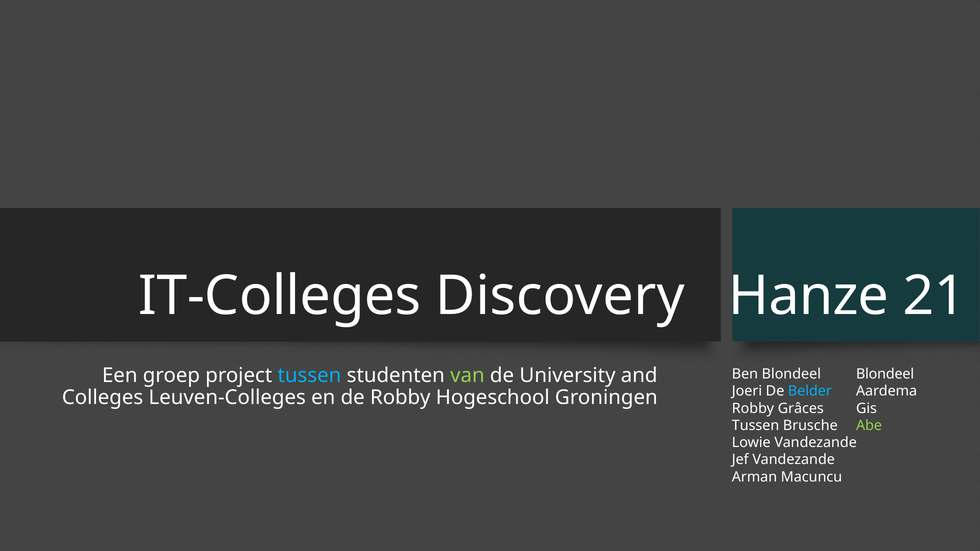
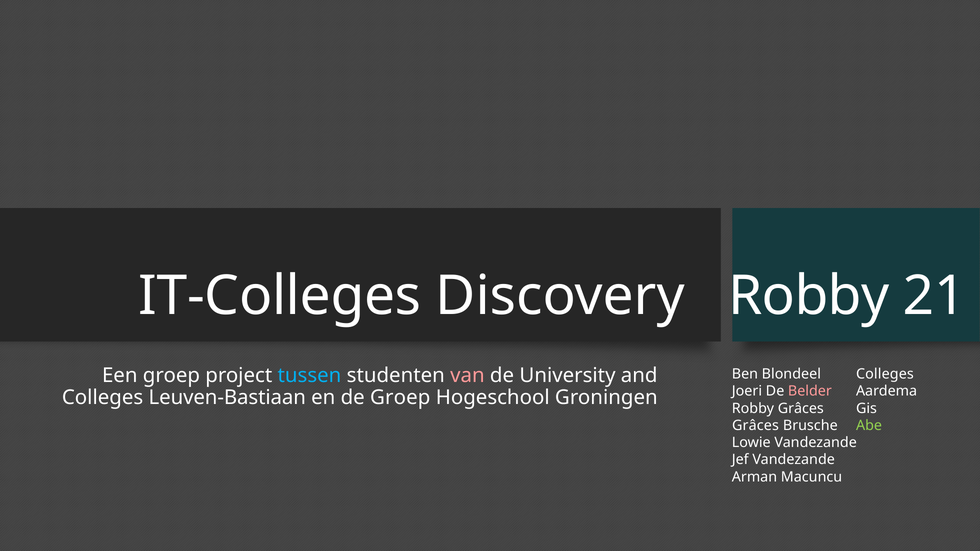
Hanze at (809, 296): Hanze -> Robby
van colour: light green -> pink
Blondeel at (885, 374): Blondeel -> Colleges
Belder colour: light blue -> pink
Leuven-Colleges: Leuven-Colleges -> Leuven-Bastiaan
de Robby: Robby -> Groep
Tussen at (756, 426): Tussen -> Grâces
